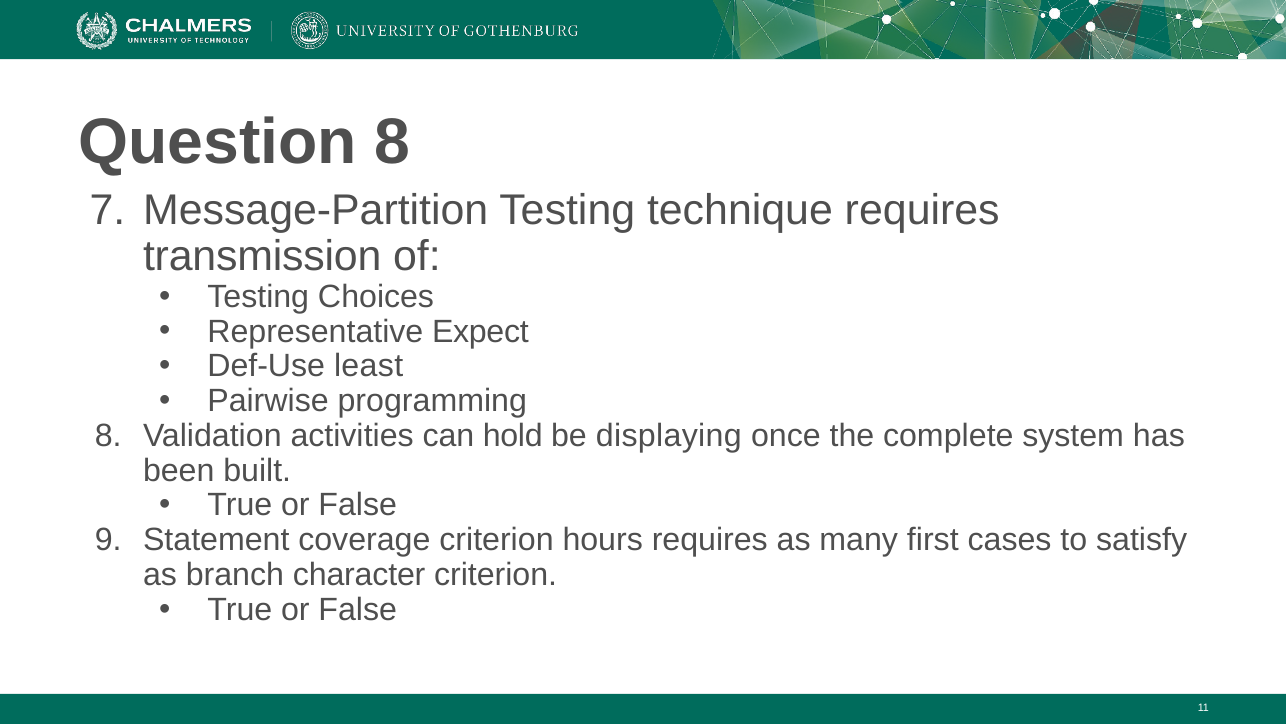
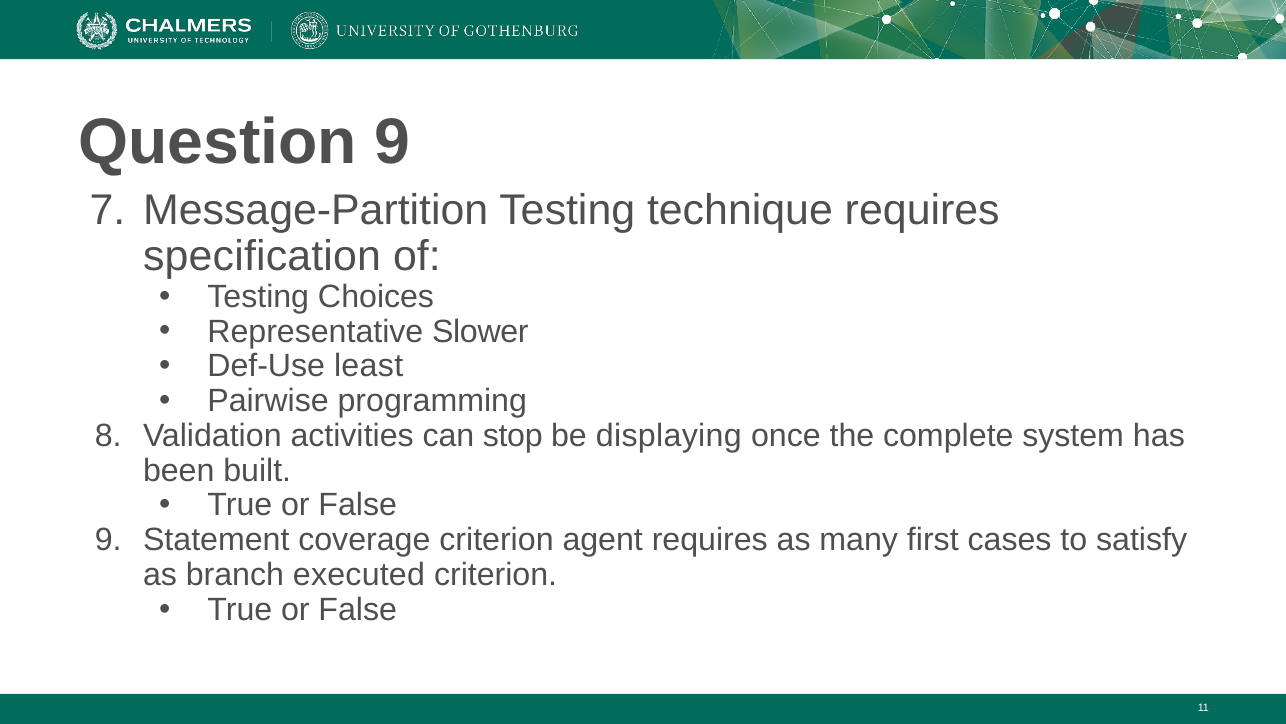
Question 8: 8 -> 9
transmission: transmission -> specification
Expect: Expect -> Slower
hold: hold -> stop
hours: hours -> agent
character: character -> executed
